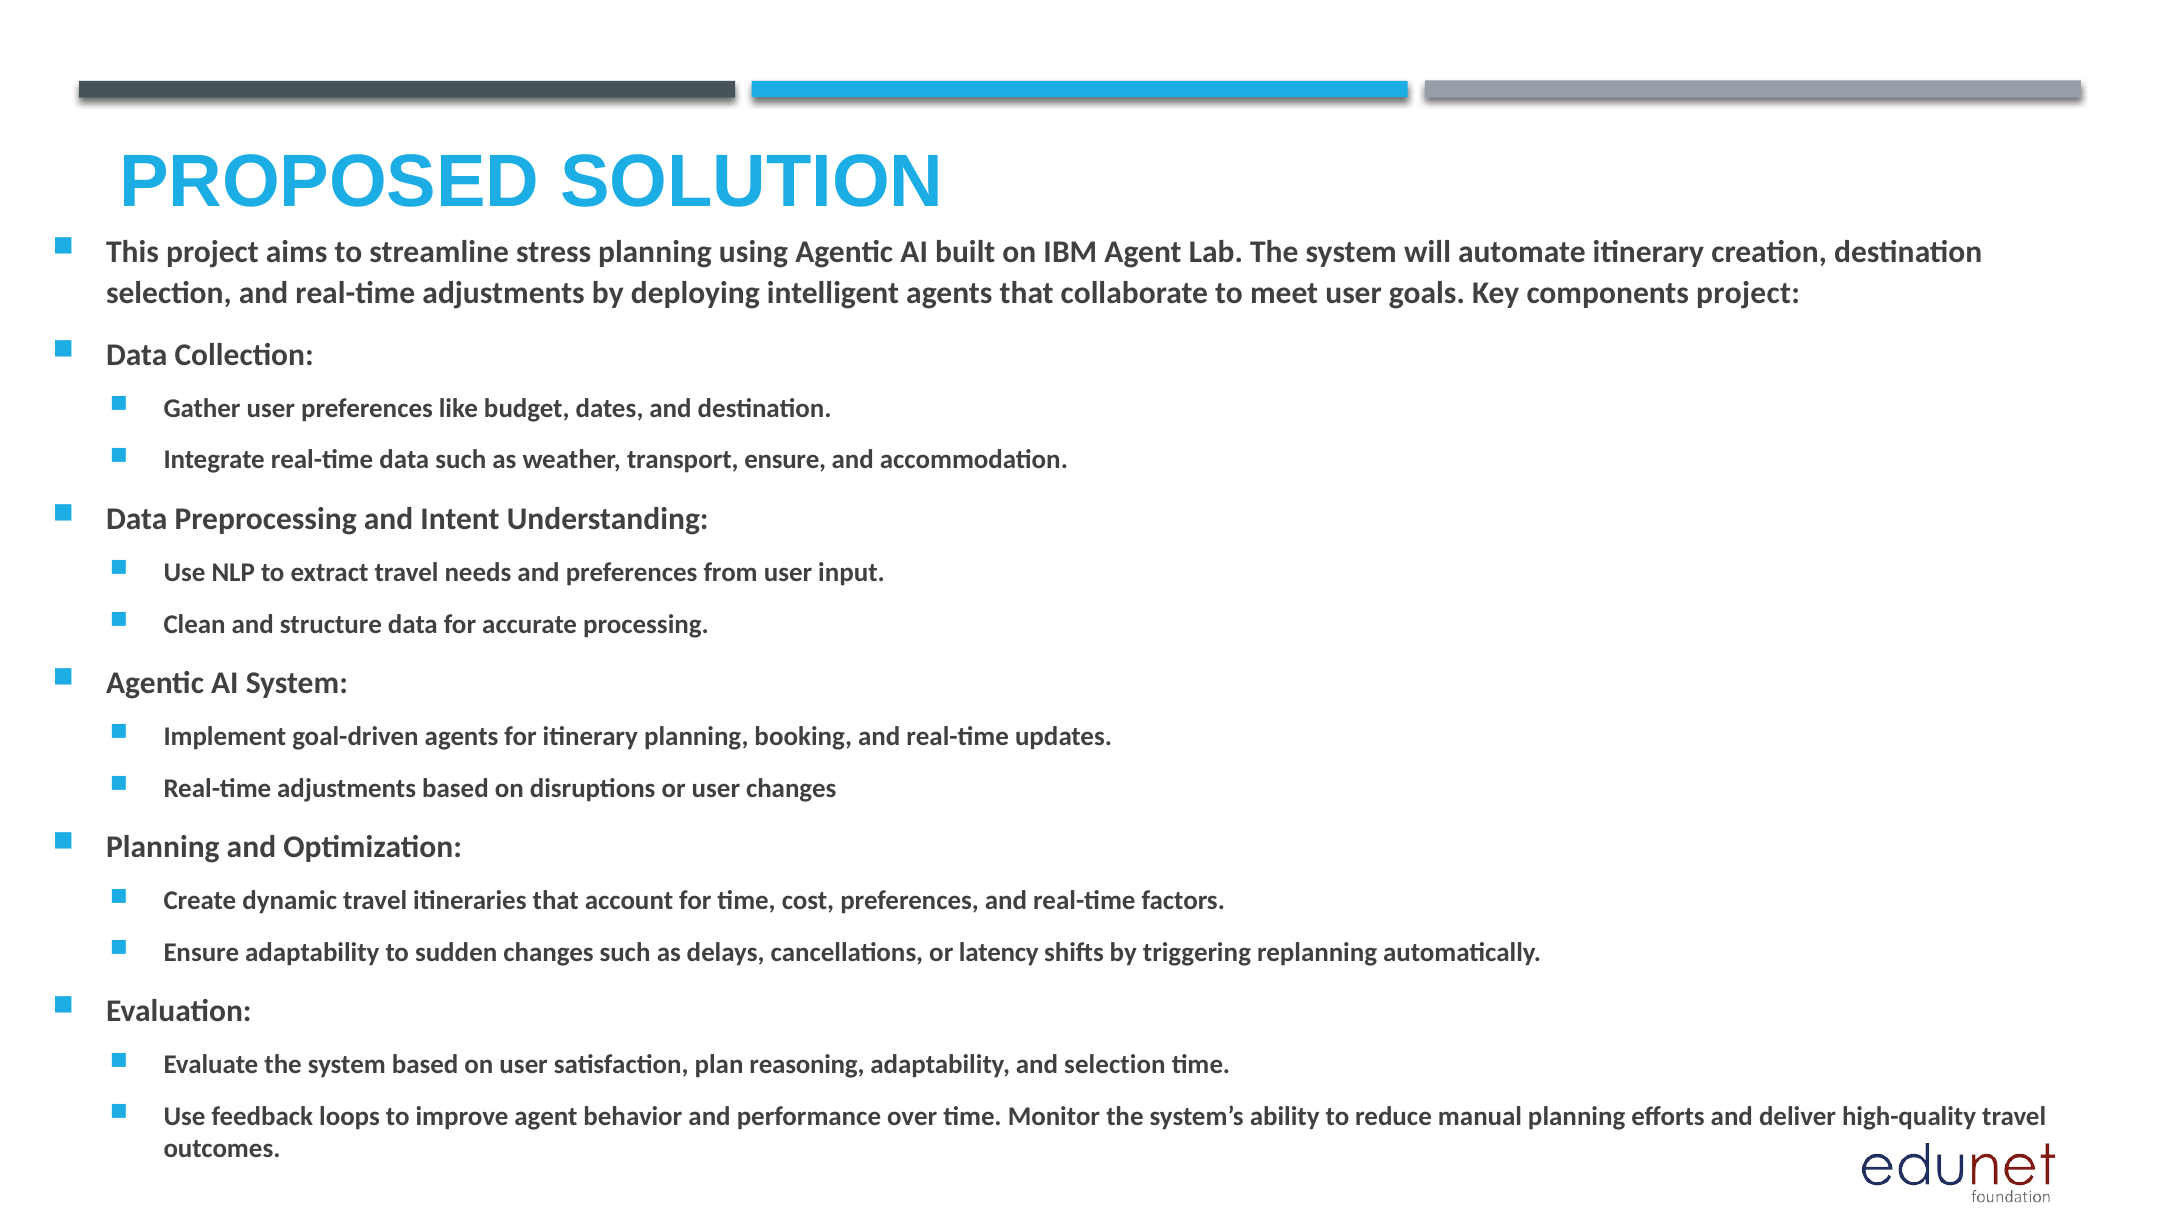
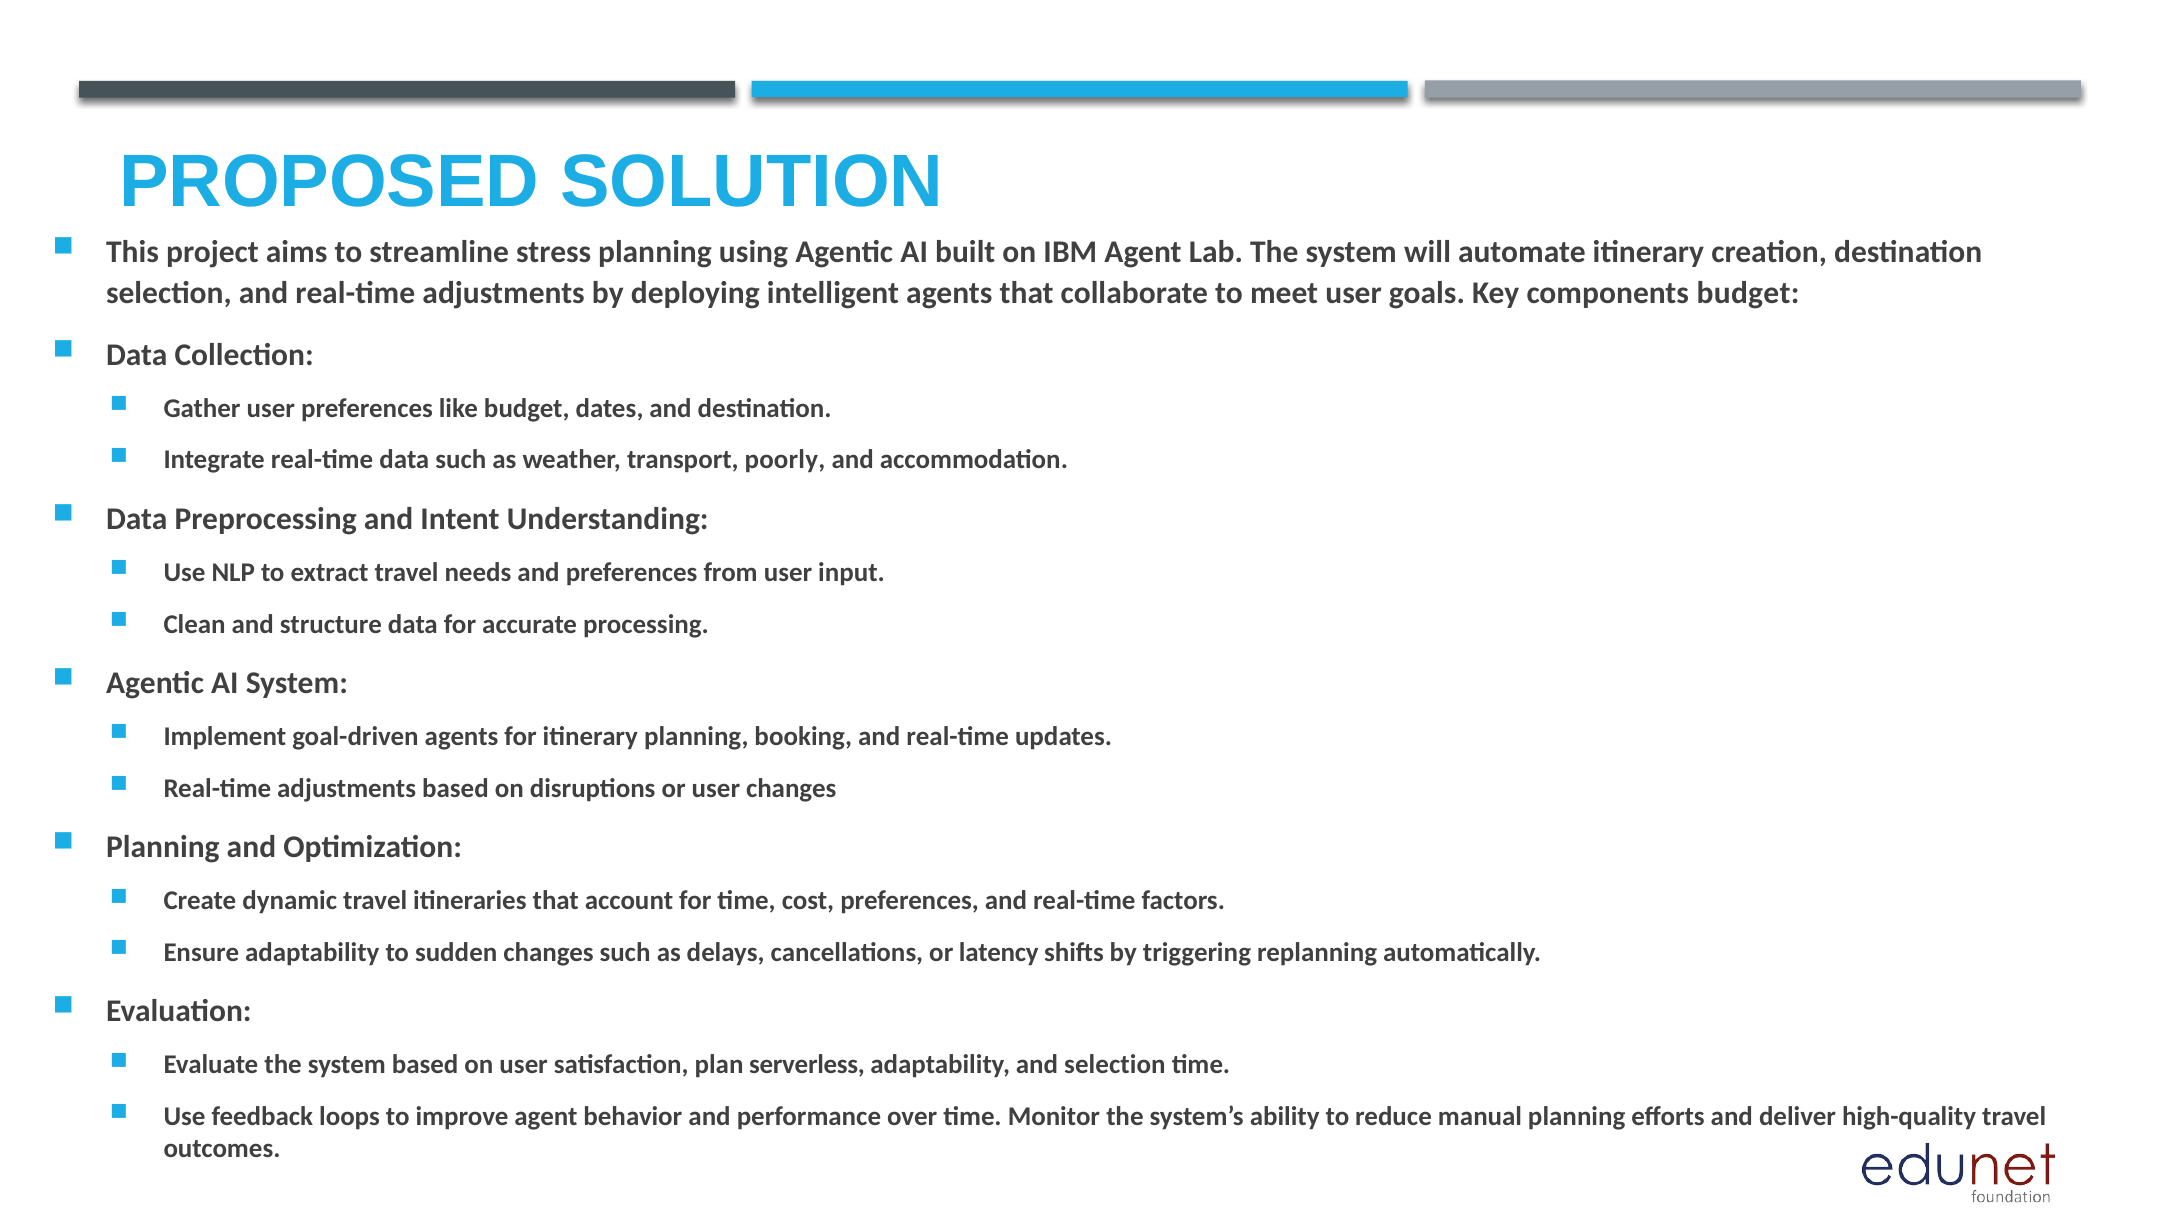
components project: project -> budget
transport ensure: ensure -> poorly
reasoning: reasoning -> serverless
